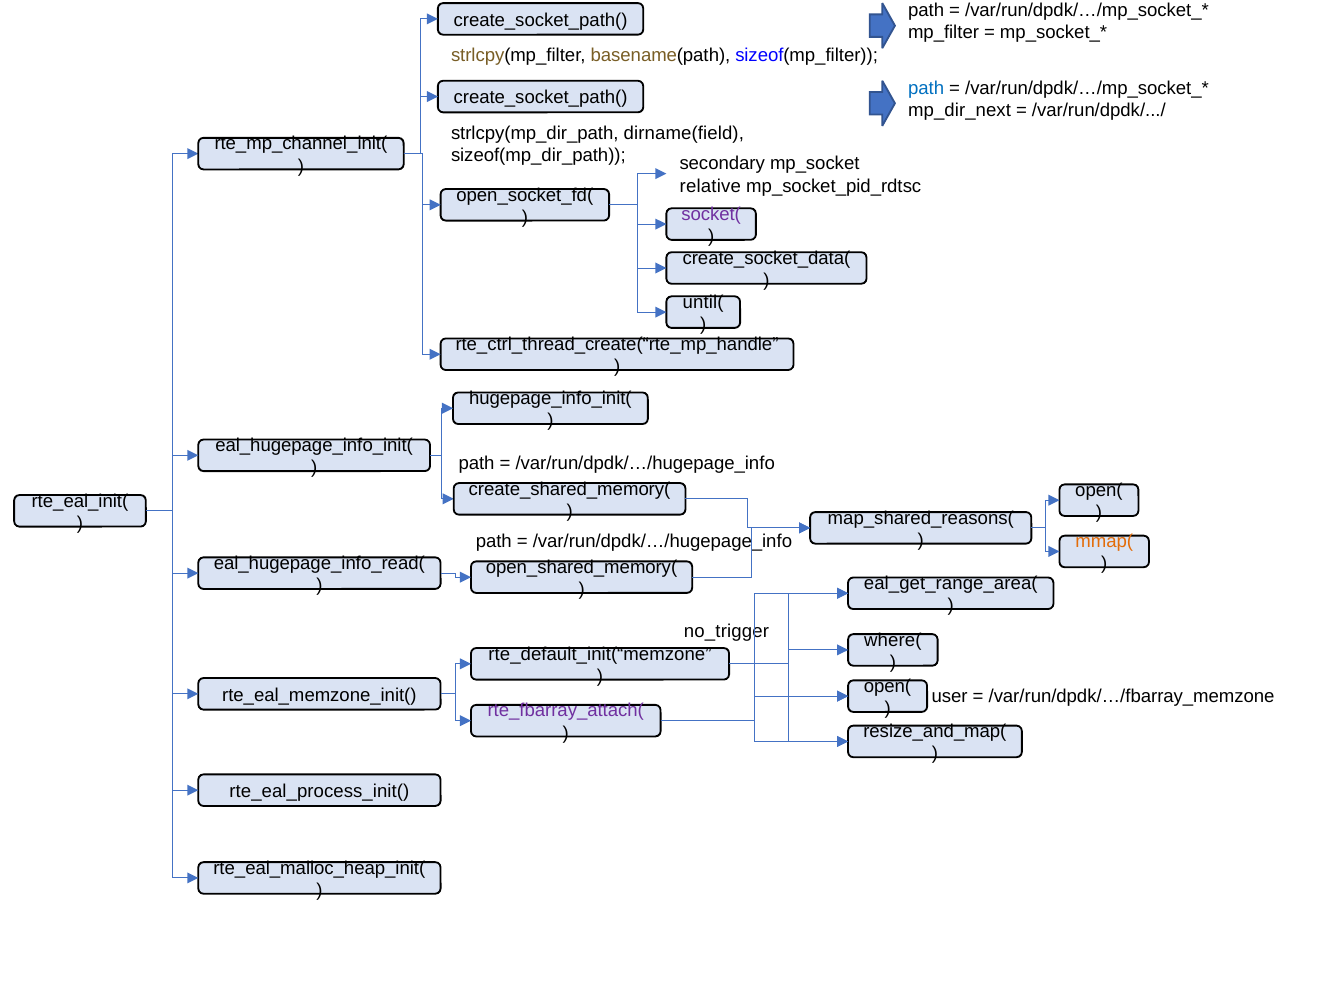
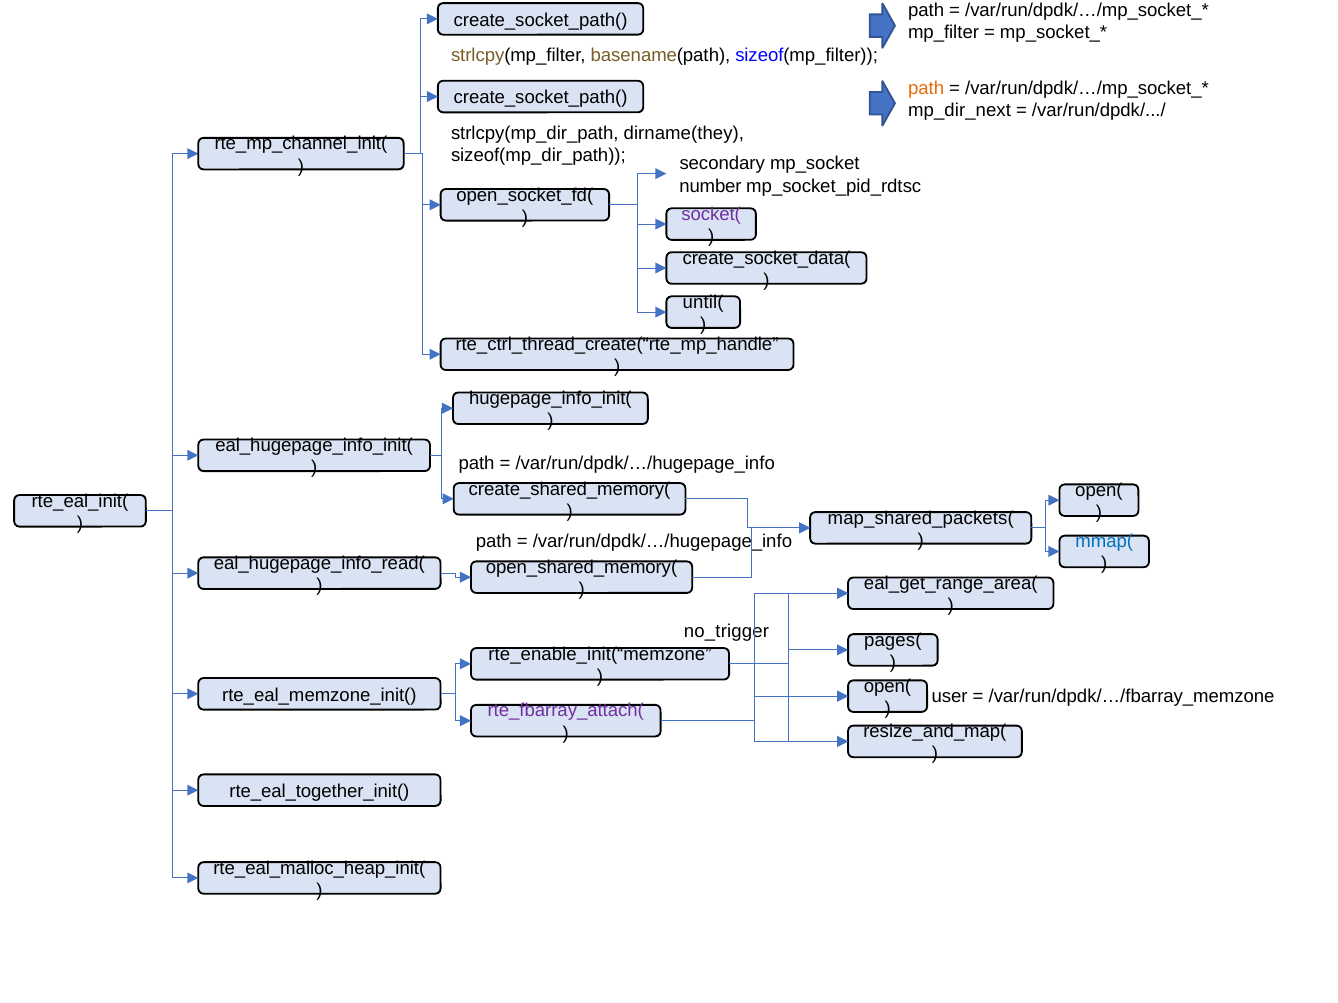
path at (926, 88) colour: blue -> orange
dirname(field: dirname(field -> dirname(they
relative: relative -> number
map_shared_reasons(: map_shared_reasons( -> map_shared_packets(
mmap( colour: orange -> blue
where(: where( -> pages(
rte_default_init(“memzone: rte_default_init(“memzone -> rte_enable_init(“memzone
rte_eal_process_init(: rte_eal_process_init( -> rte_eal_together_init(
